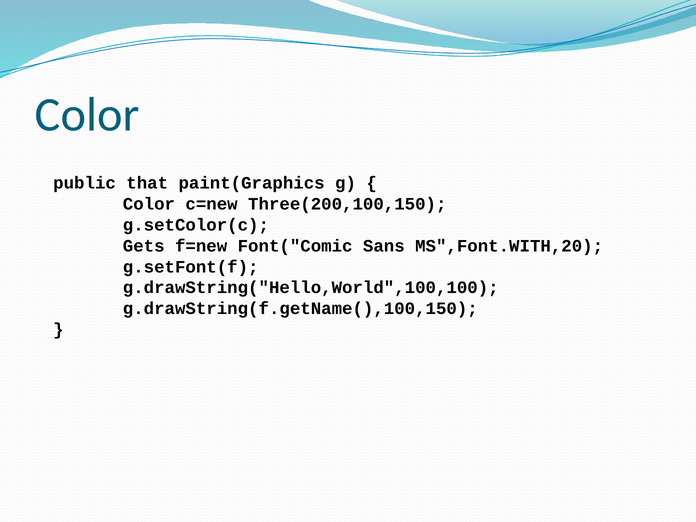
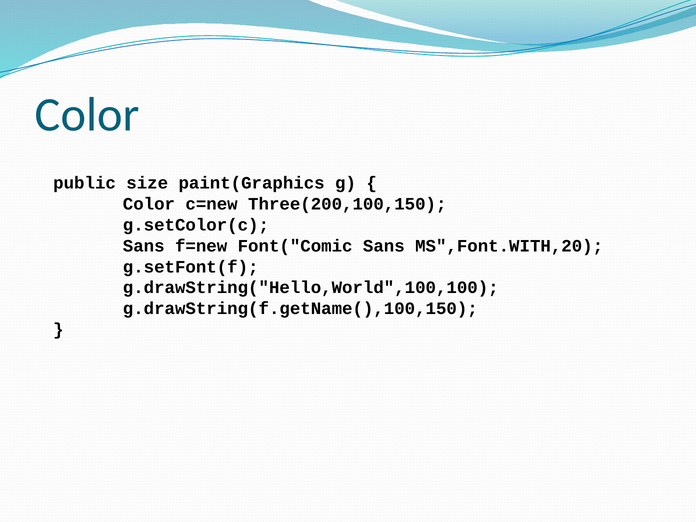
that: that -> size
Gets at (144, 246): Gets -> Sans
